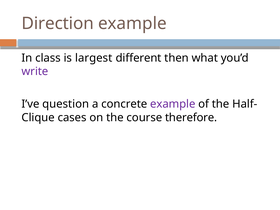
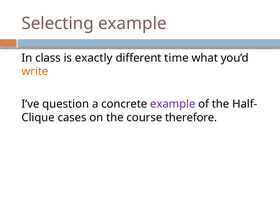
Direction: Direction -> Selecting
largest: largest -> exactly
then: then -> time
write colour: purple -> orange
